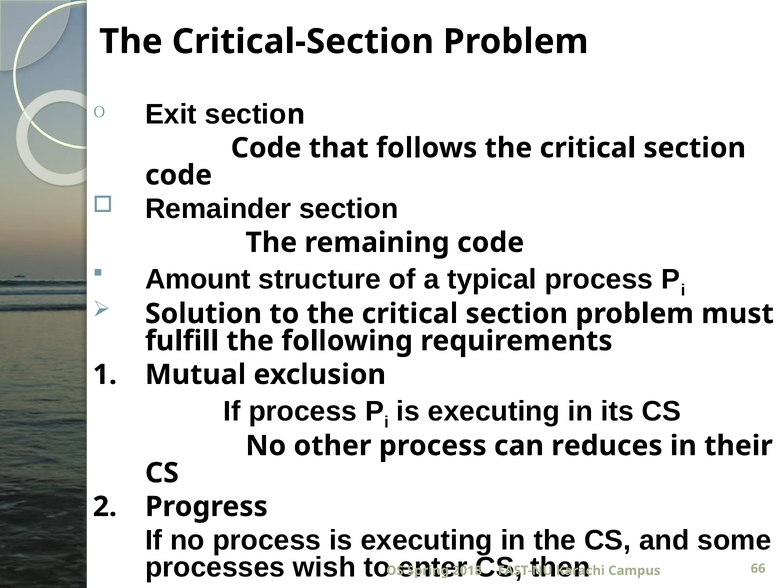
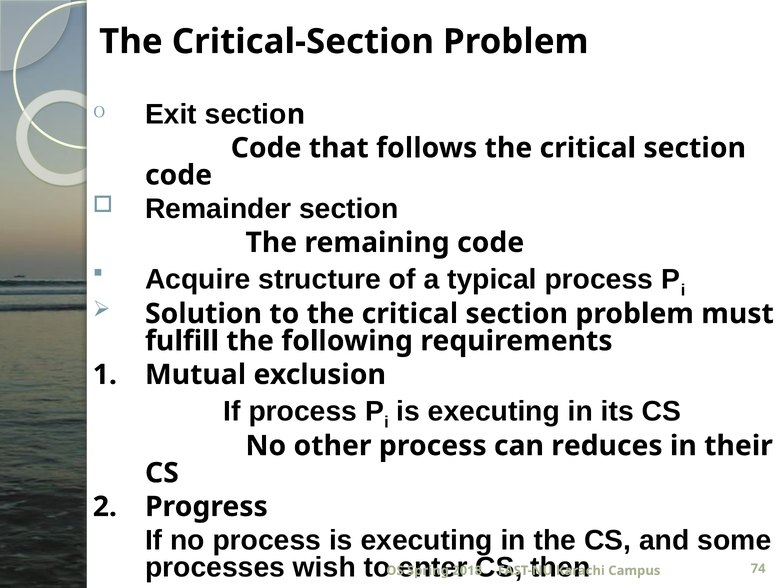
Amount: Amount -> Acquire
66: 66 -> 74
